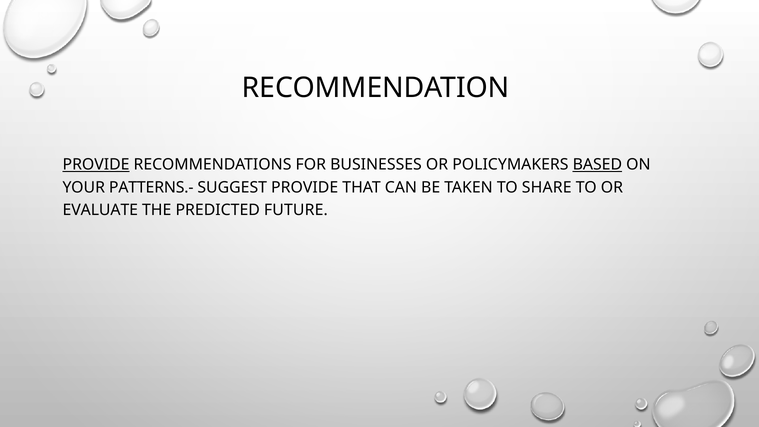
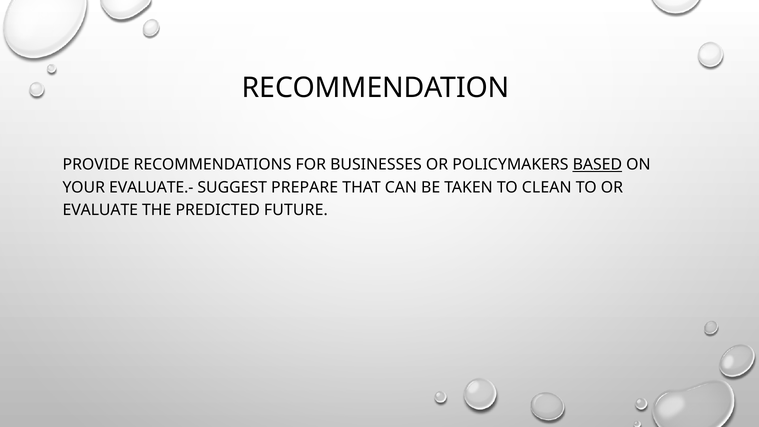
PROVIDE at (96, 165) underline: present -> none
PATTERNS.-: PATTERNS.- -> EVALUATE.-
SUGGEST PROVIDE: PROVIDE -> PREPARE
SHARE: SHARE -> CLEAN
